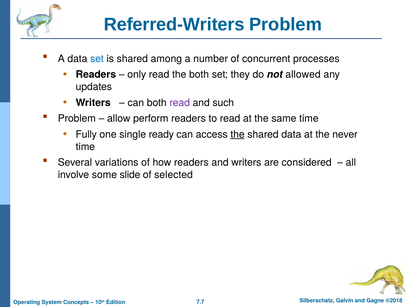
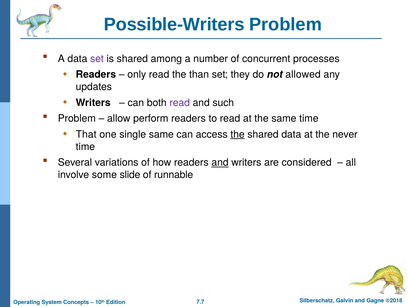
Referred-Writers: Referred-Writers -> Possible-Writers
set at (97, 59) colour: blue -> purple
the both: both -> than
Fully: Fully -> That
single ready: ready -> same
and at (220, 162) underline: none -> present
selected: selected -> runnable
